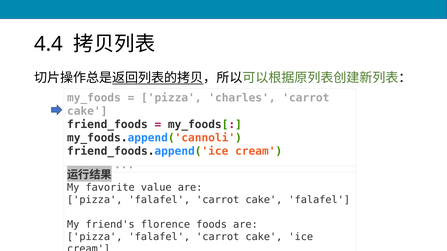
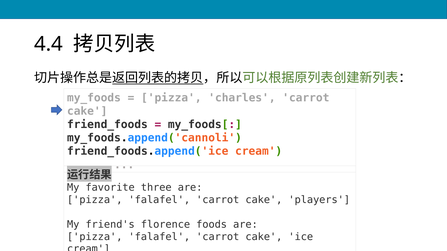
value: value -> three
cake falafel: falafel -> players
